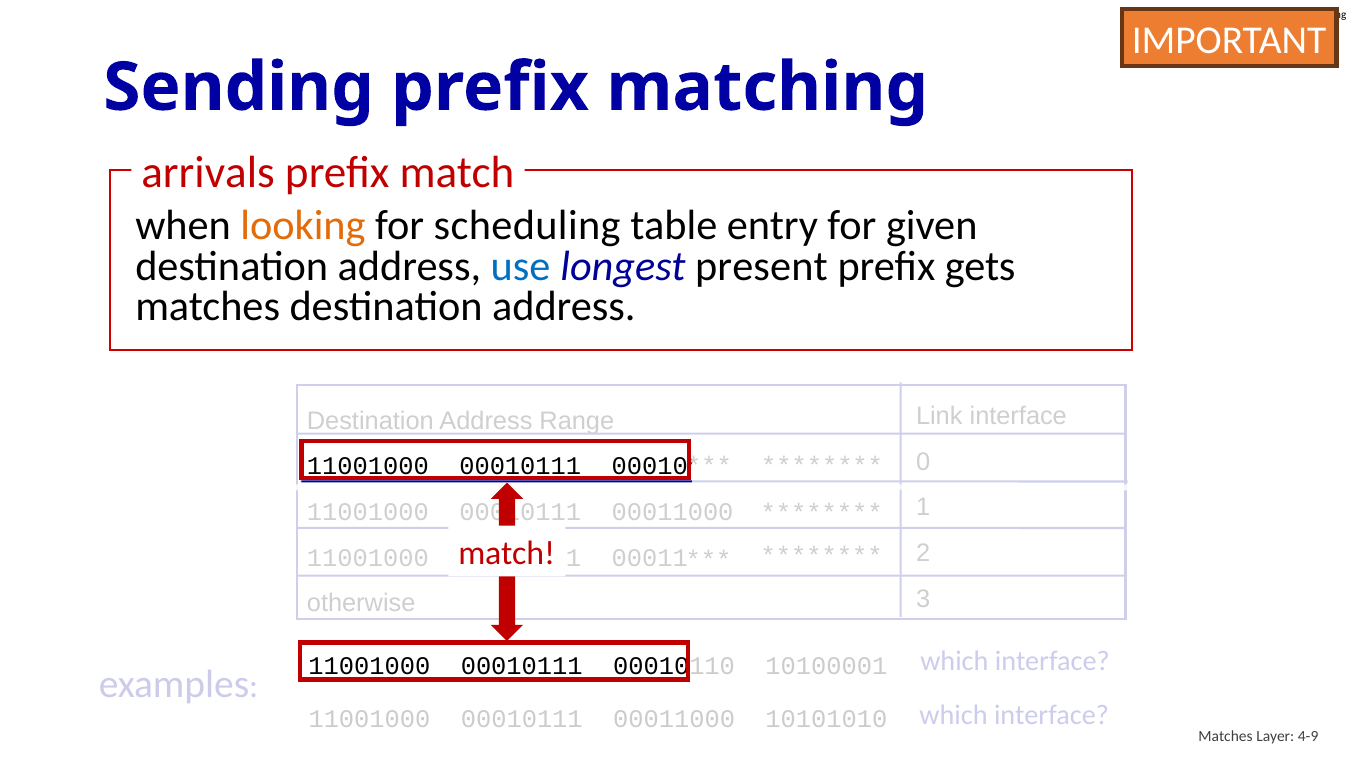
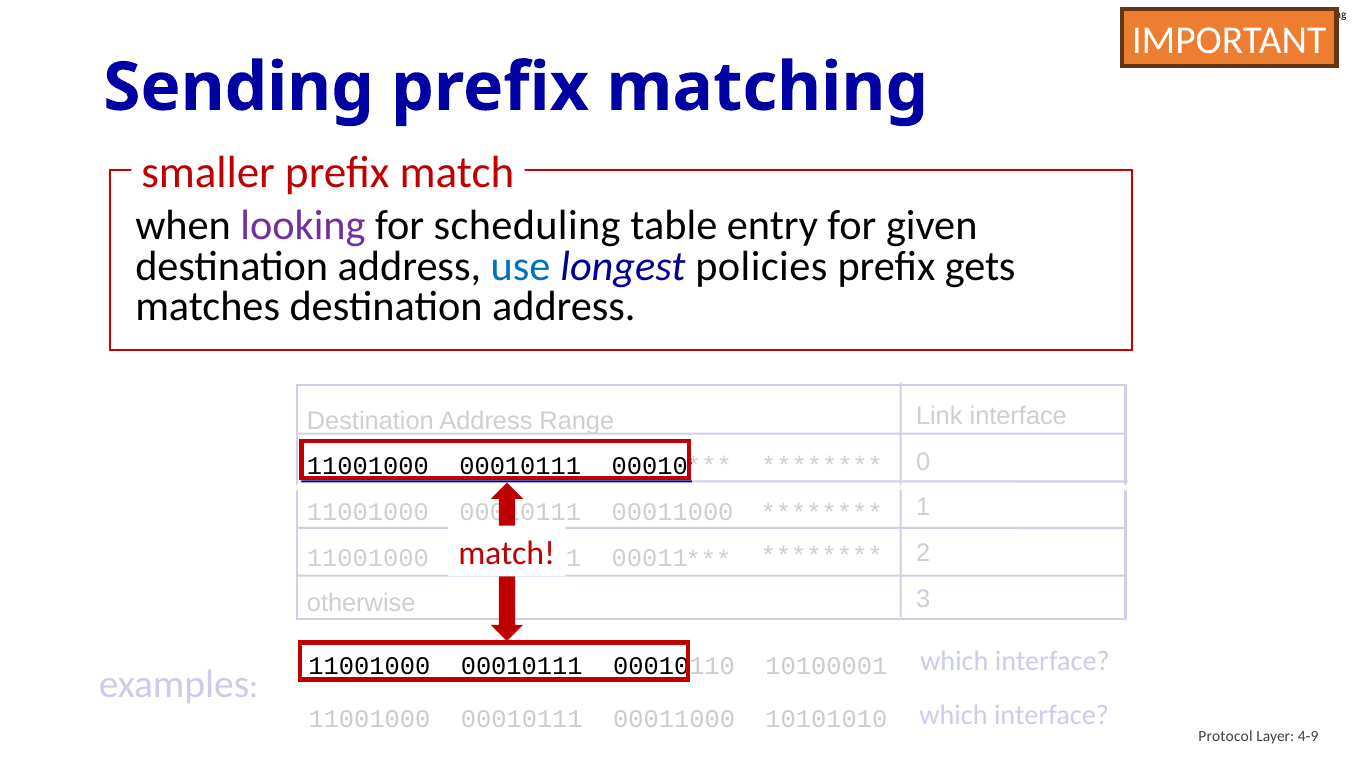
arrivals: arrivals -> smaller
looking colour: orange -> purple
present: present -> policies
Matches at (1226, 737): Matches -> Protocol
